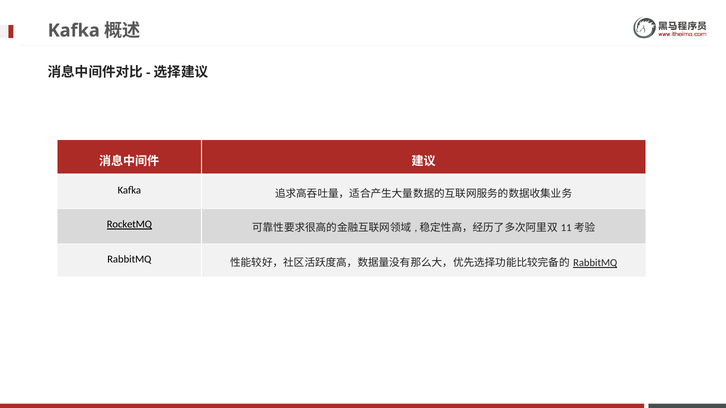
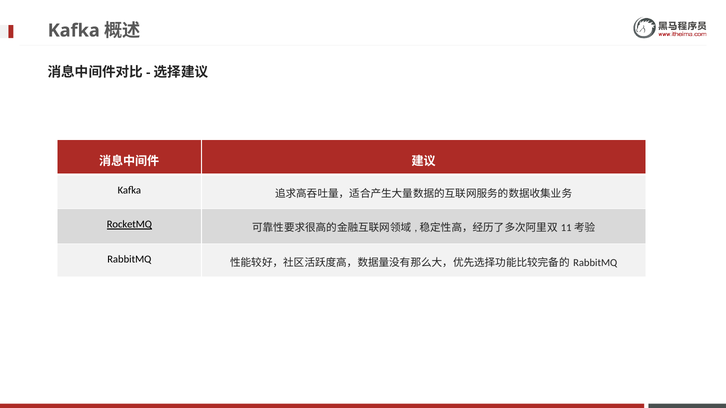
RabbitMQ at (595, 263) underline: present -> none
